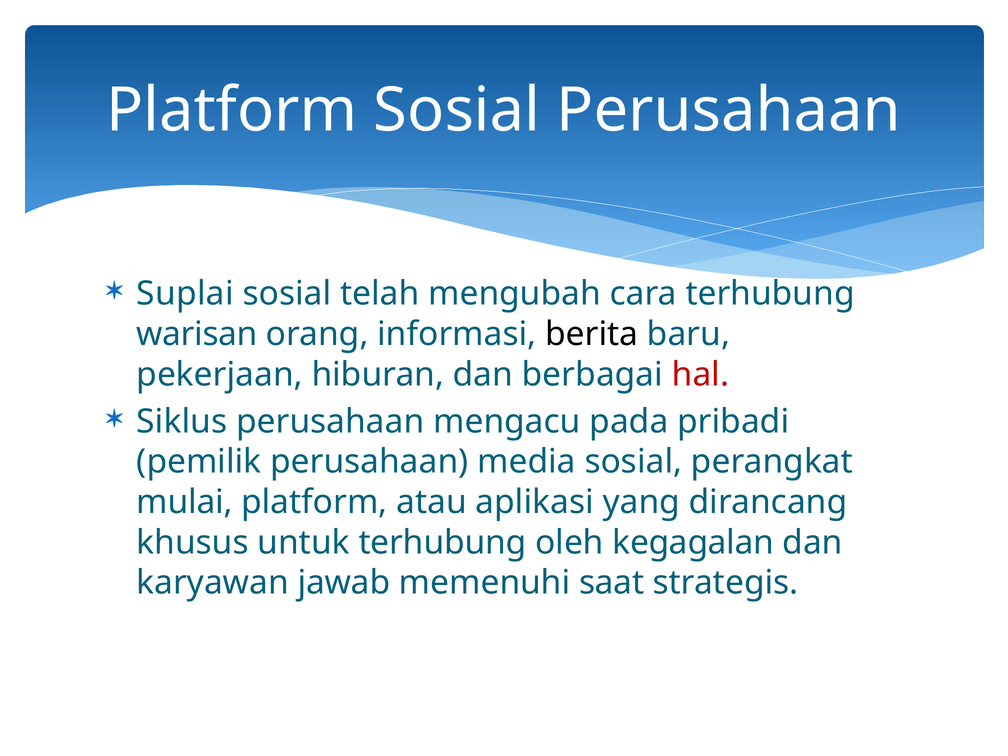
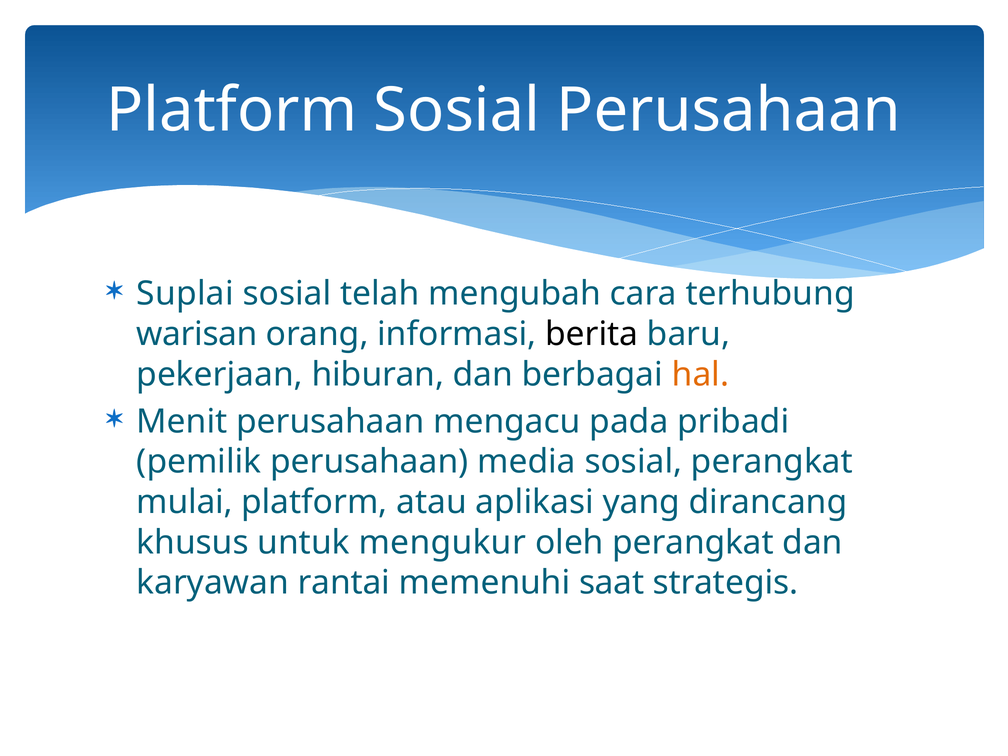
hal colour: red -> orange
Siklus: Siklus -> Menit
untuk terhubung: terhubung -> mengukur
oleh kegagalan: kegagalan -> perangkat
jawab: jawab -> rantai
